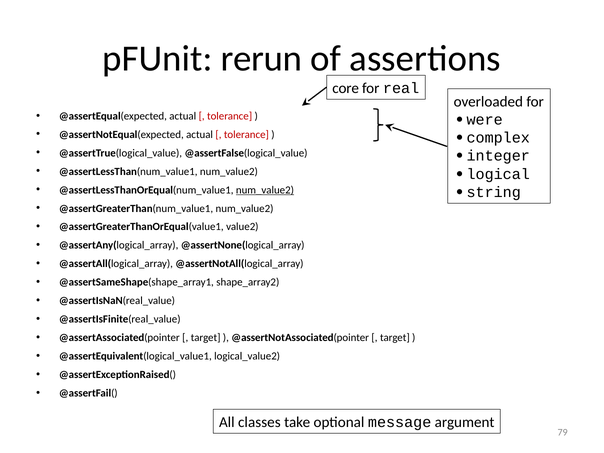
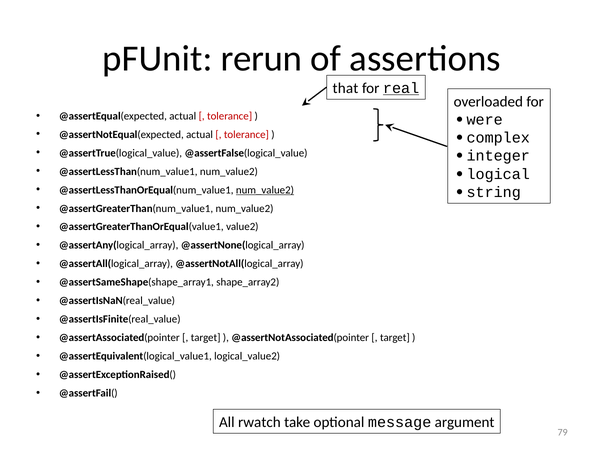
core: core -> that
real underline: none -> present
classes: classes -> rwatch
